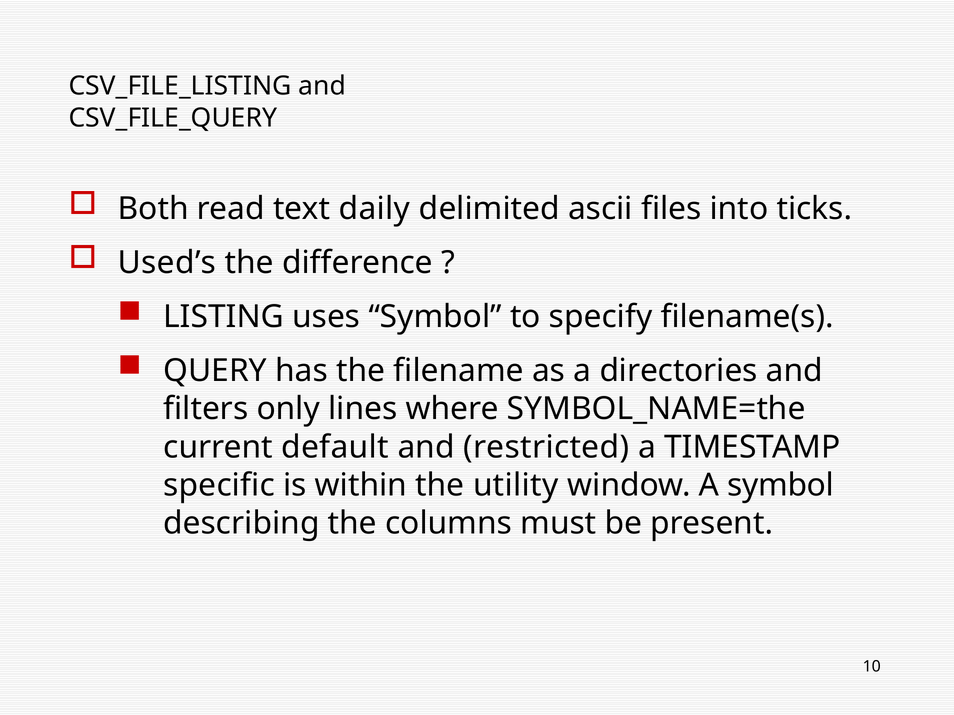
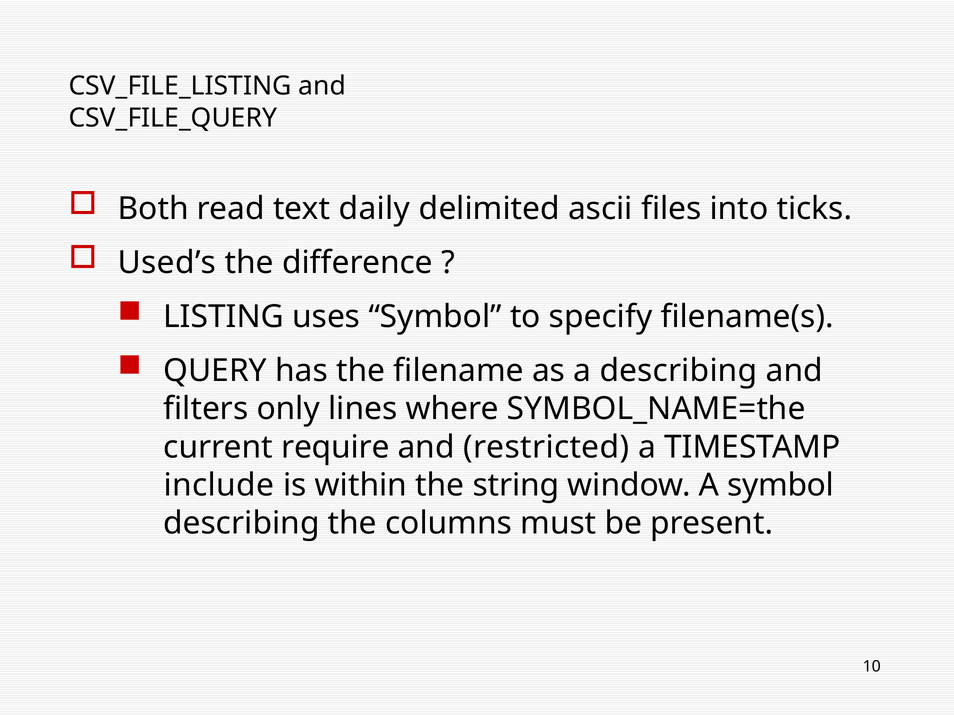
a directories: directories -> describing
default: default -> require
specific: specific -> include
utility: utility -> string
